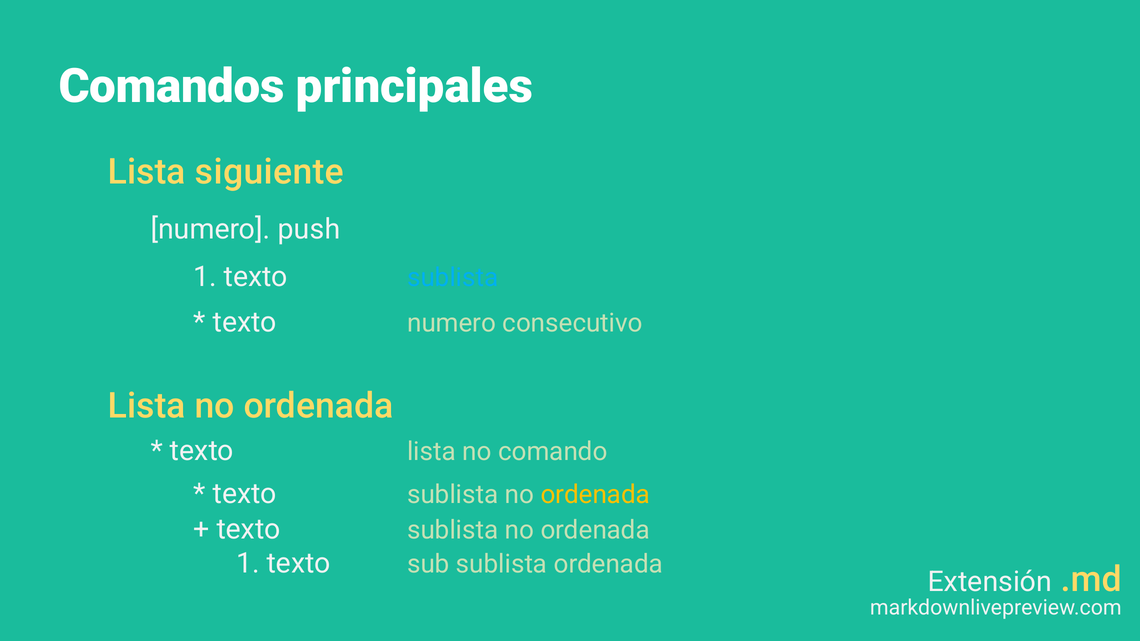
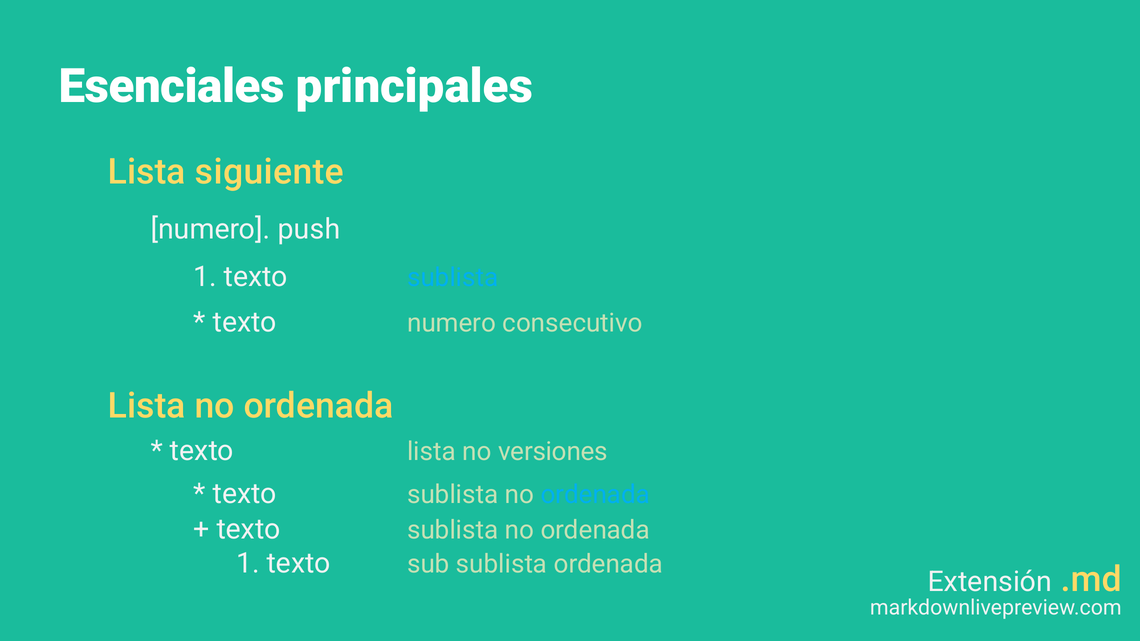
Comandos: Comandos -> Esenciales
comando: comando -> versiones
ordenada at (595, 495) colour: yellow -> light blue
